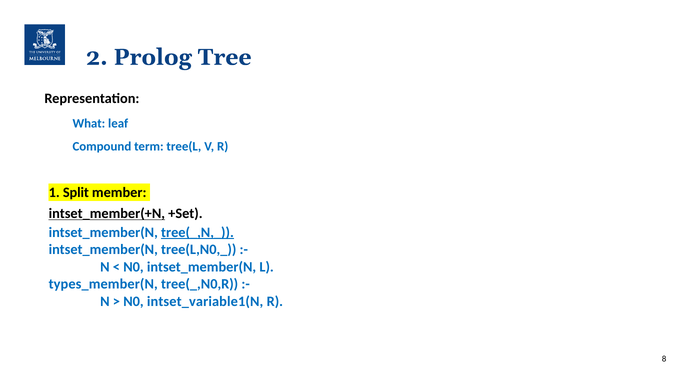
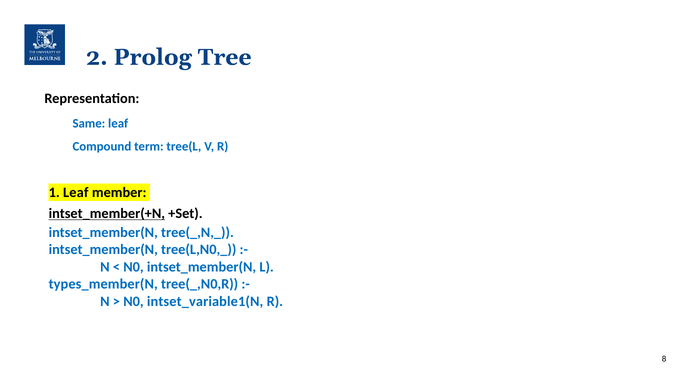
What: What -> Same
1 Split: Split -> Leaf
tree(_,N,_ underline: present -> none
